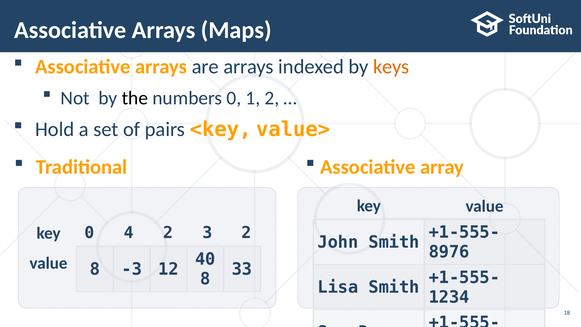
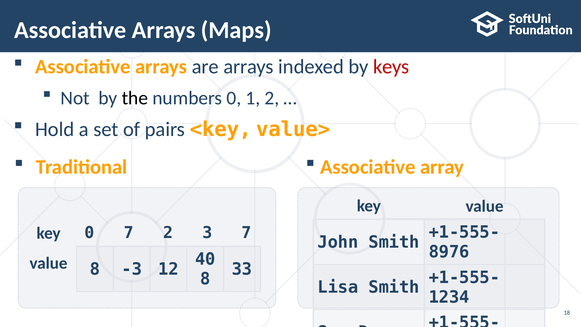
keys colour: orange -> red
0 4: 4 -> 7
3 2: 2 -> 7
